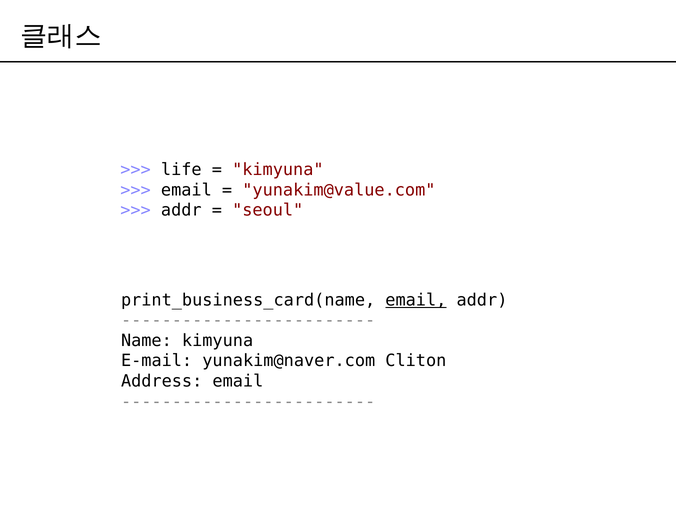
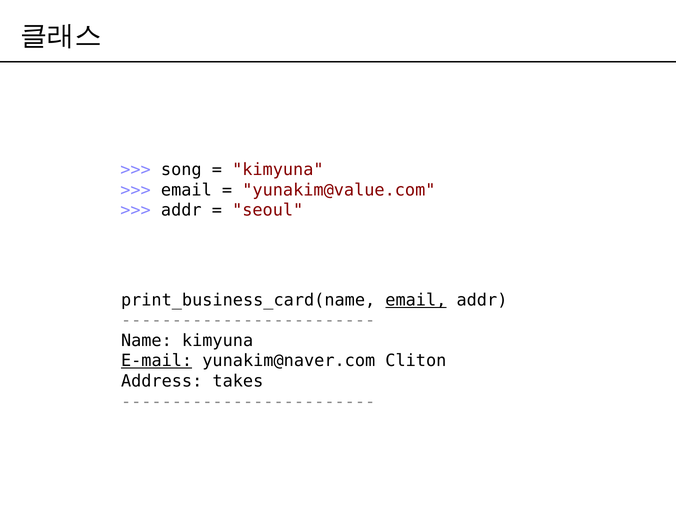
life: life -> song
E-mail underline: none -> present
Address email: email -> takes
